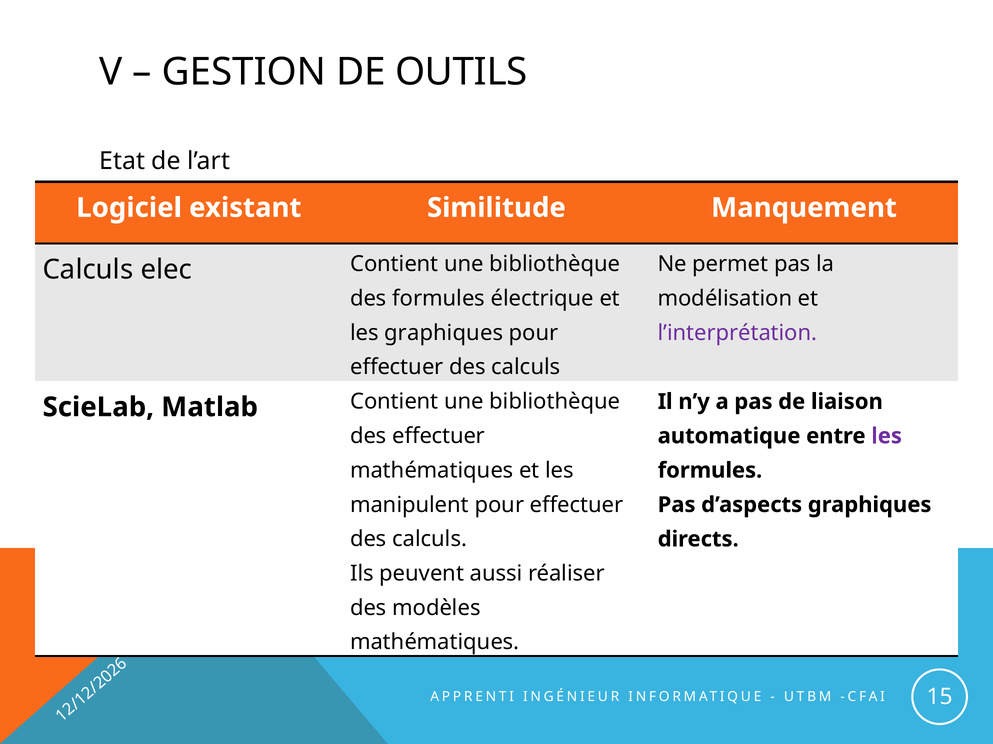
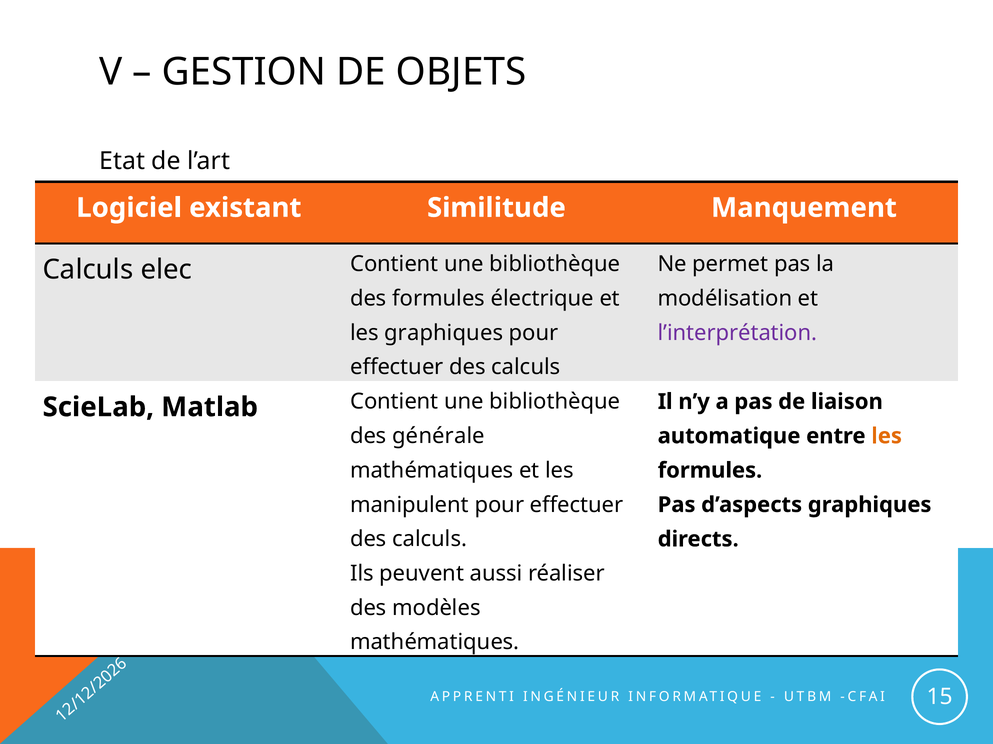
OUTILS: OUTILS -> OBJETS
des effectuer: effectuer -> générale
les at (887, 436) colour: purple -> orange
